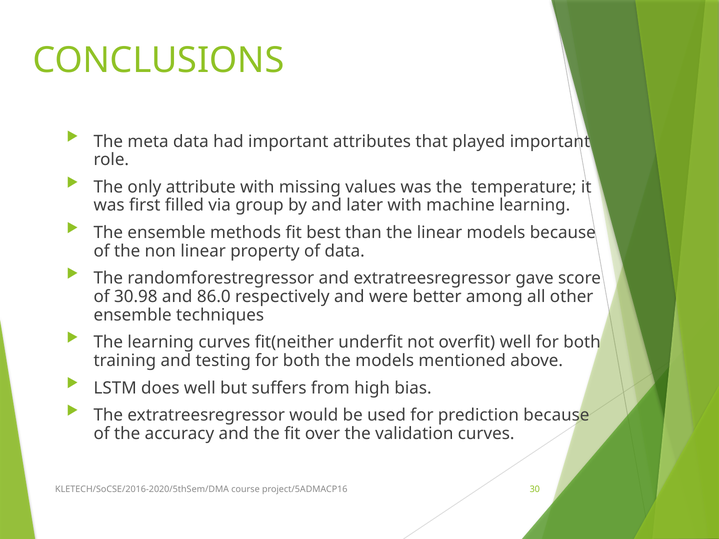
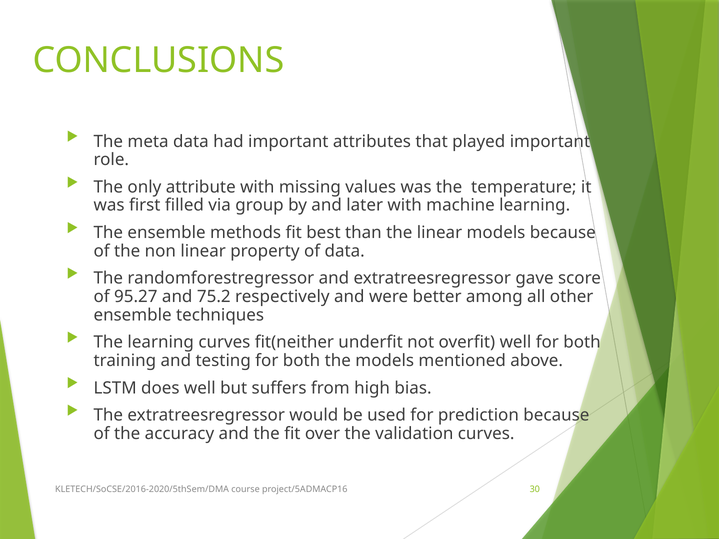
30.98: 30.98 -> 95.27
86.0: 86.0 -> 75.2
